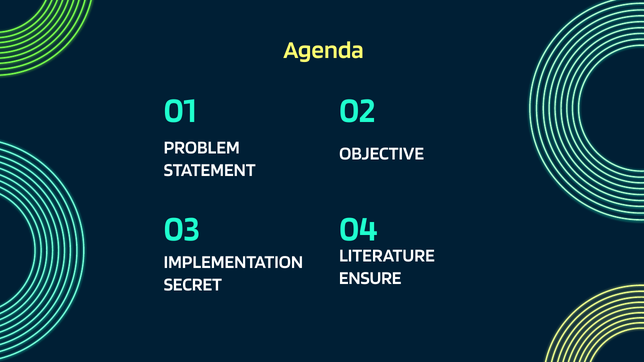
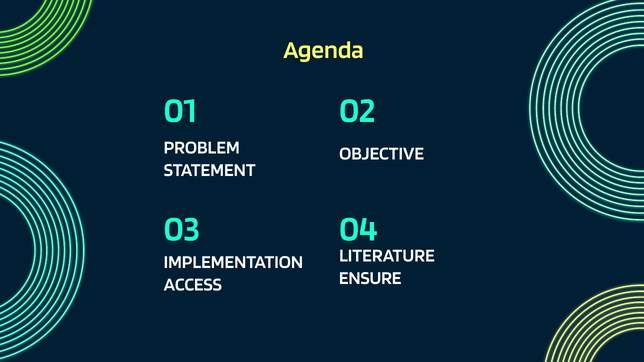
SECRET: SECRET -> ACCESS
